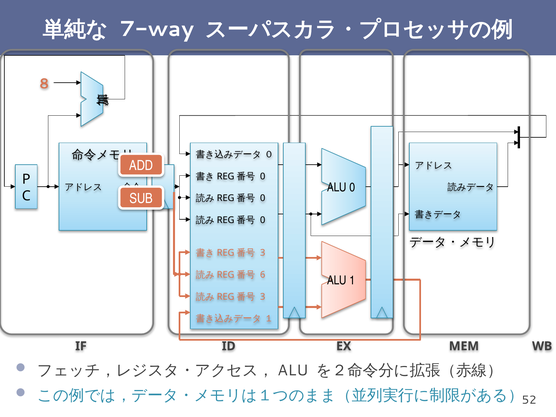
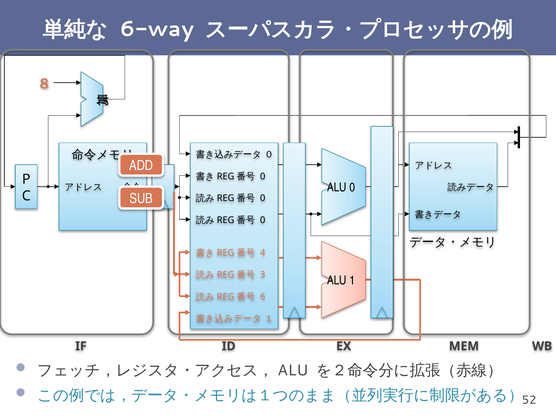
7-way: 7-way -> 6-way
3 at (263, 253): 3 -> 4
6: 6 -> 3
3 at (263, 297): 3 -> 6
